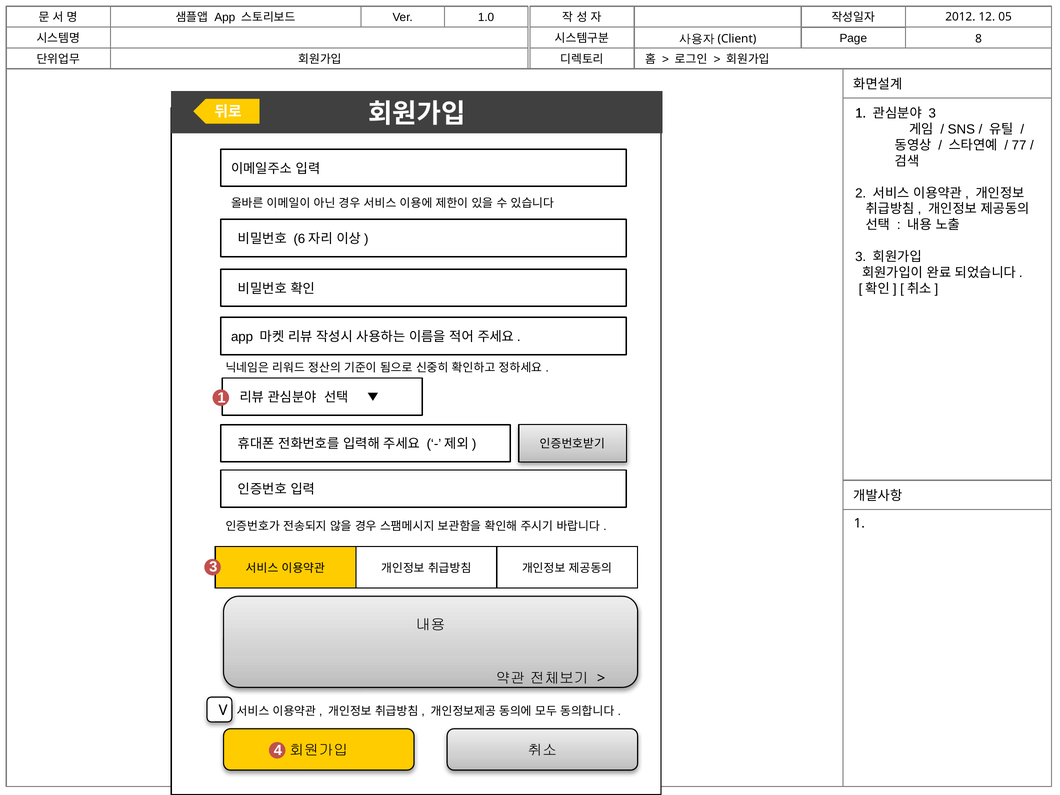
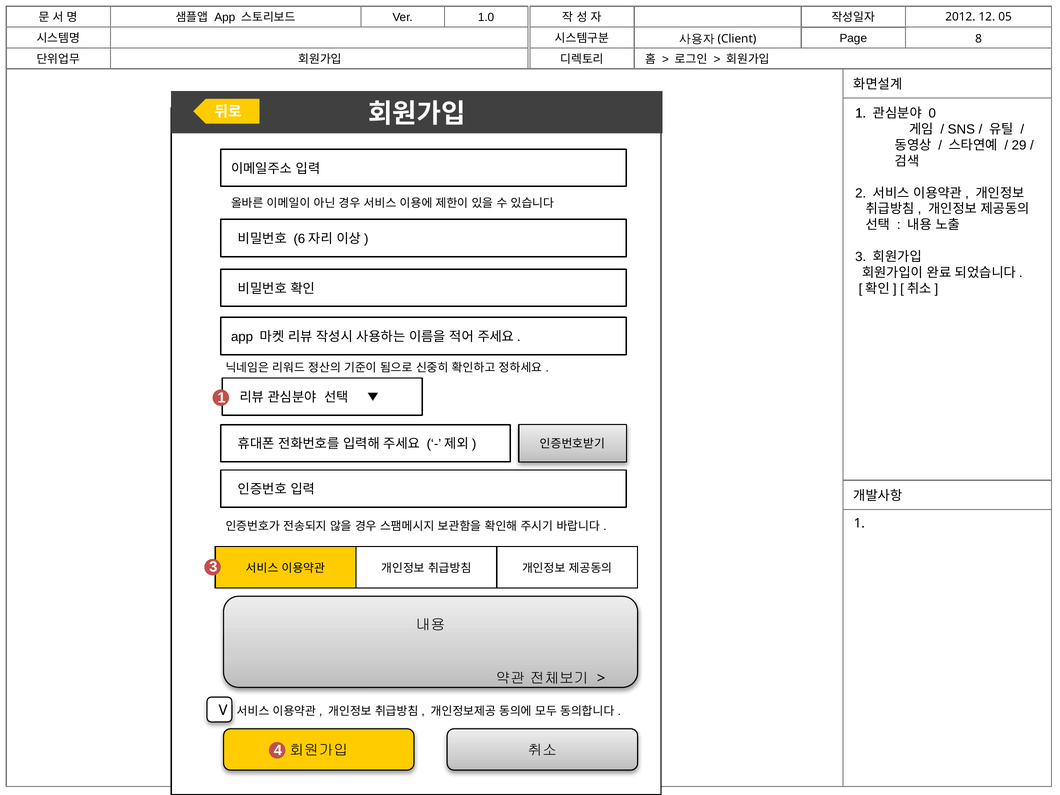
3 at (932, 113): 3 -> 0
77: 77 -> 29
